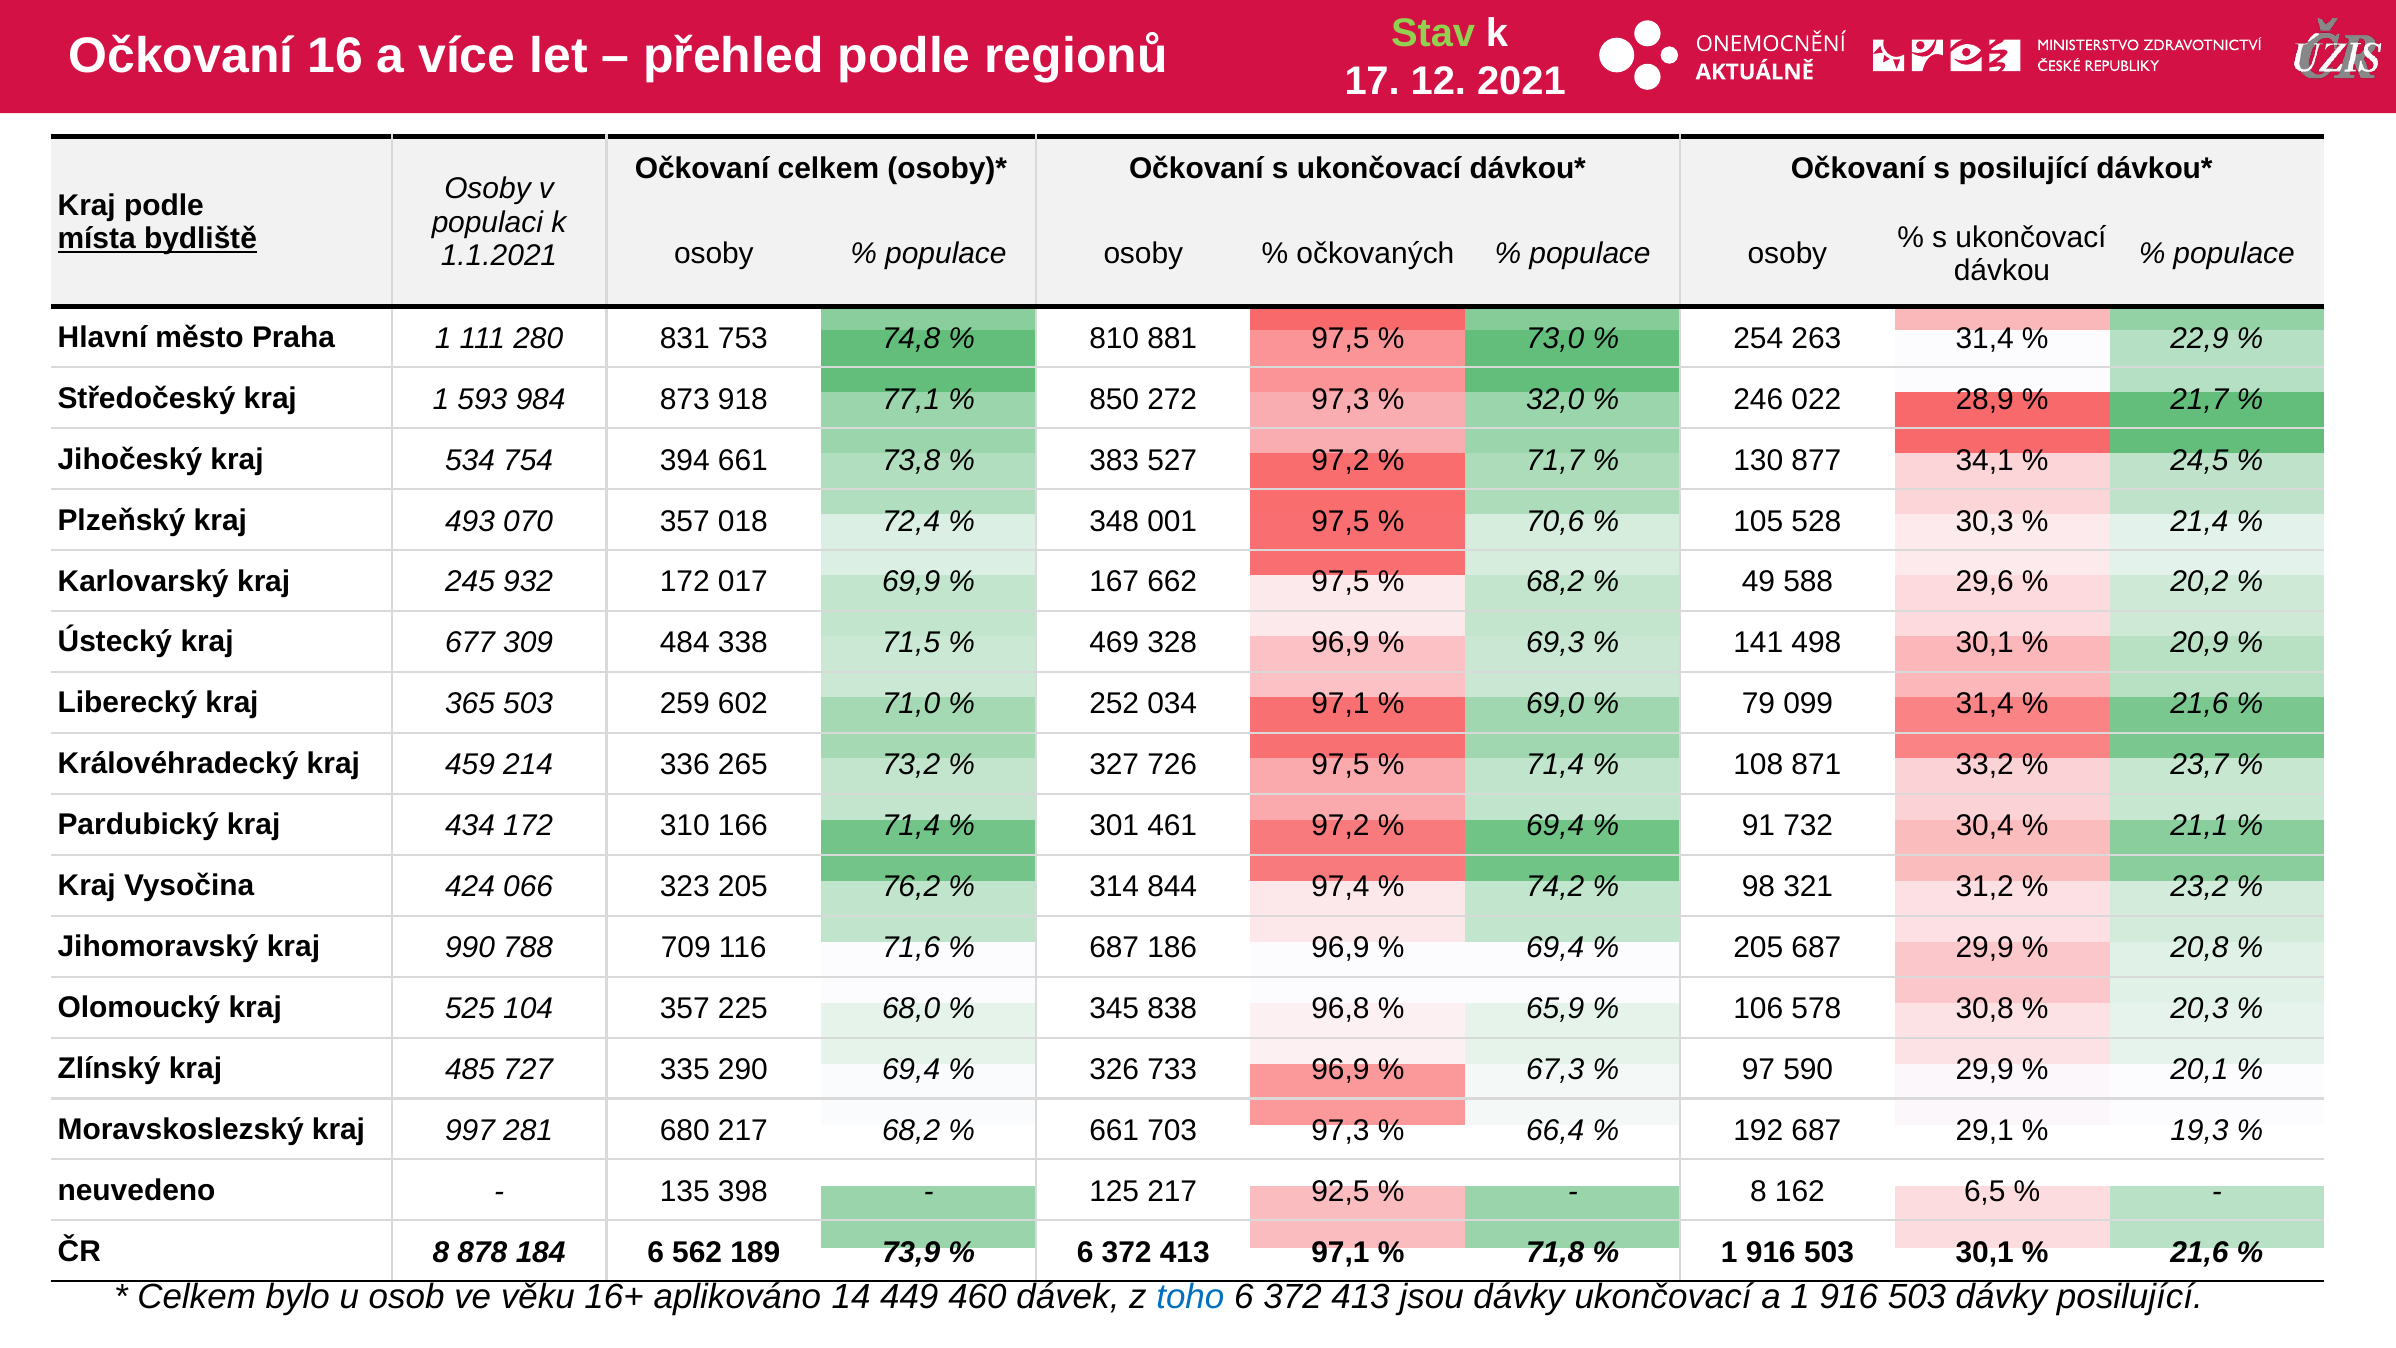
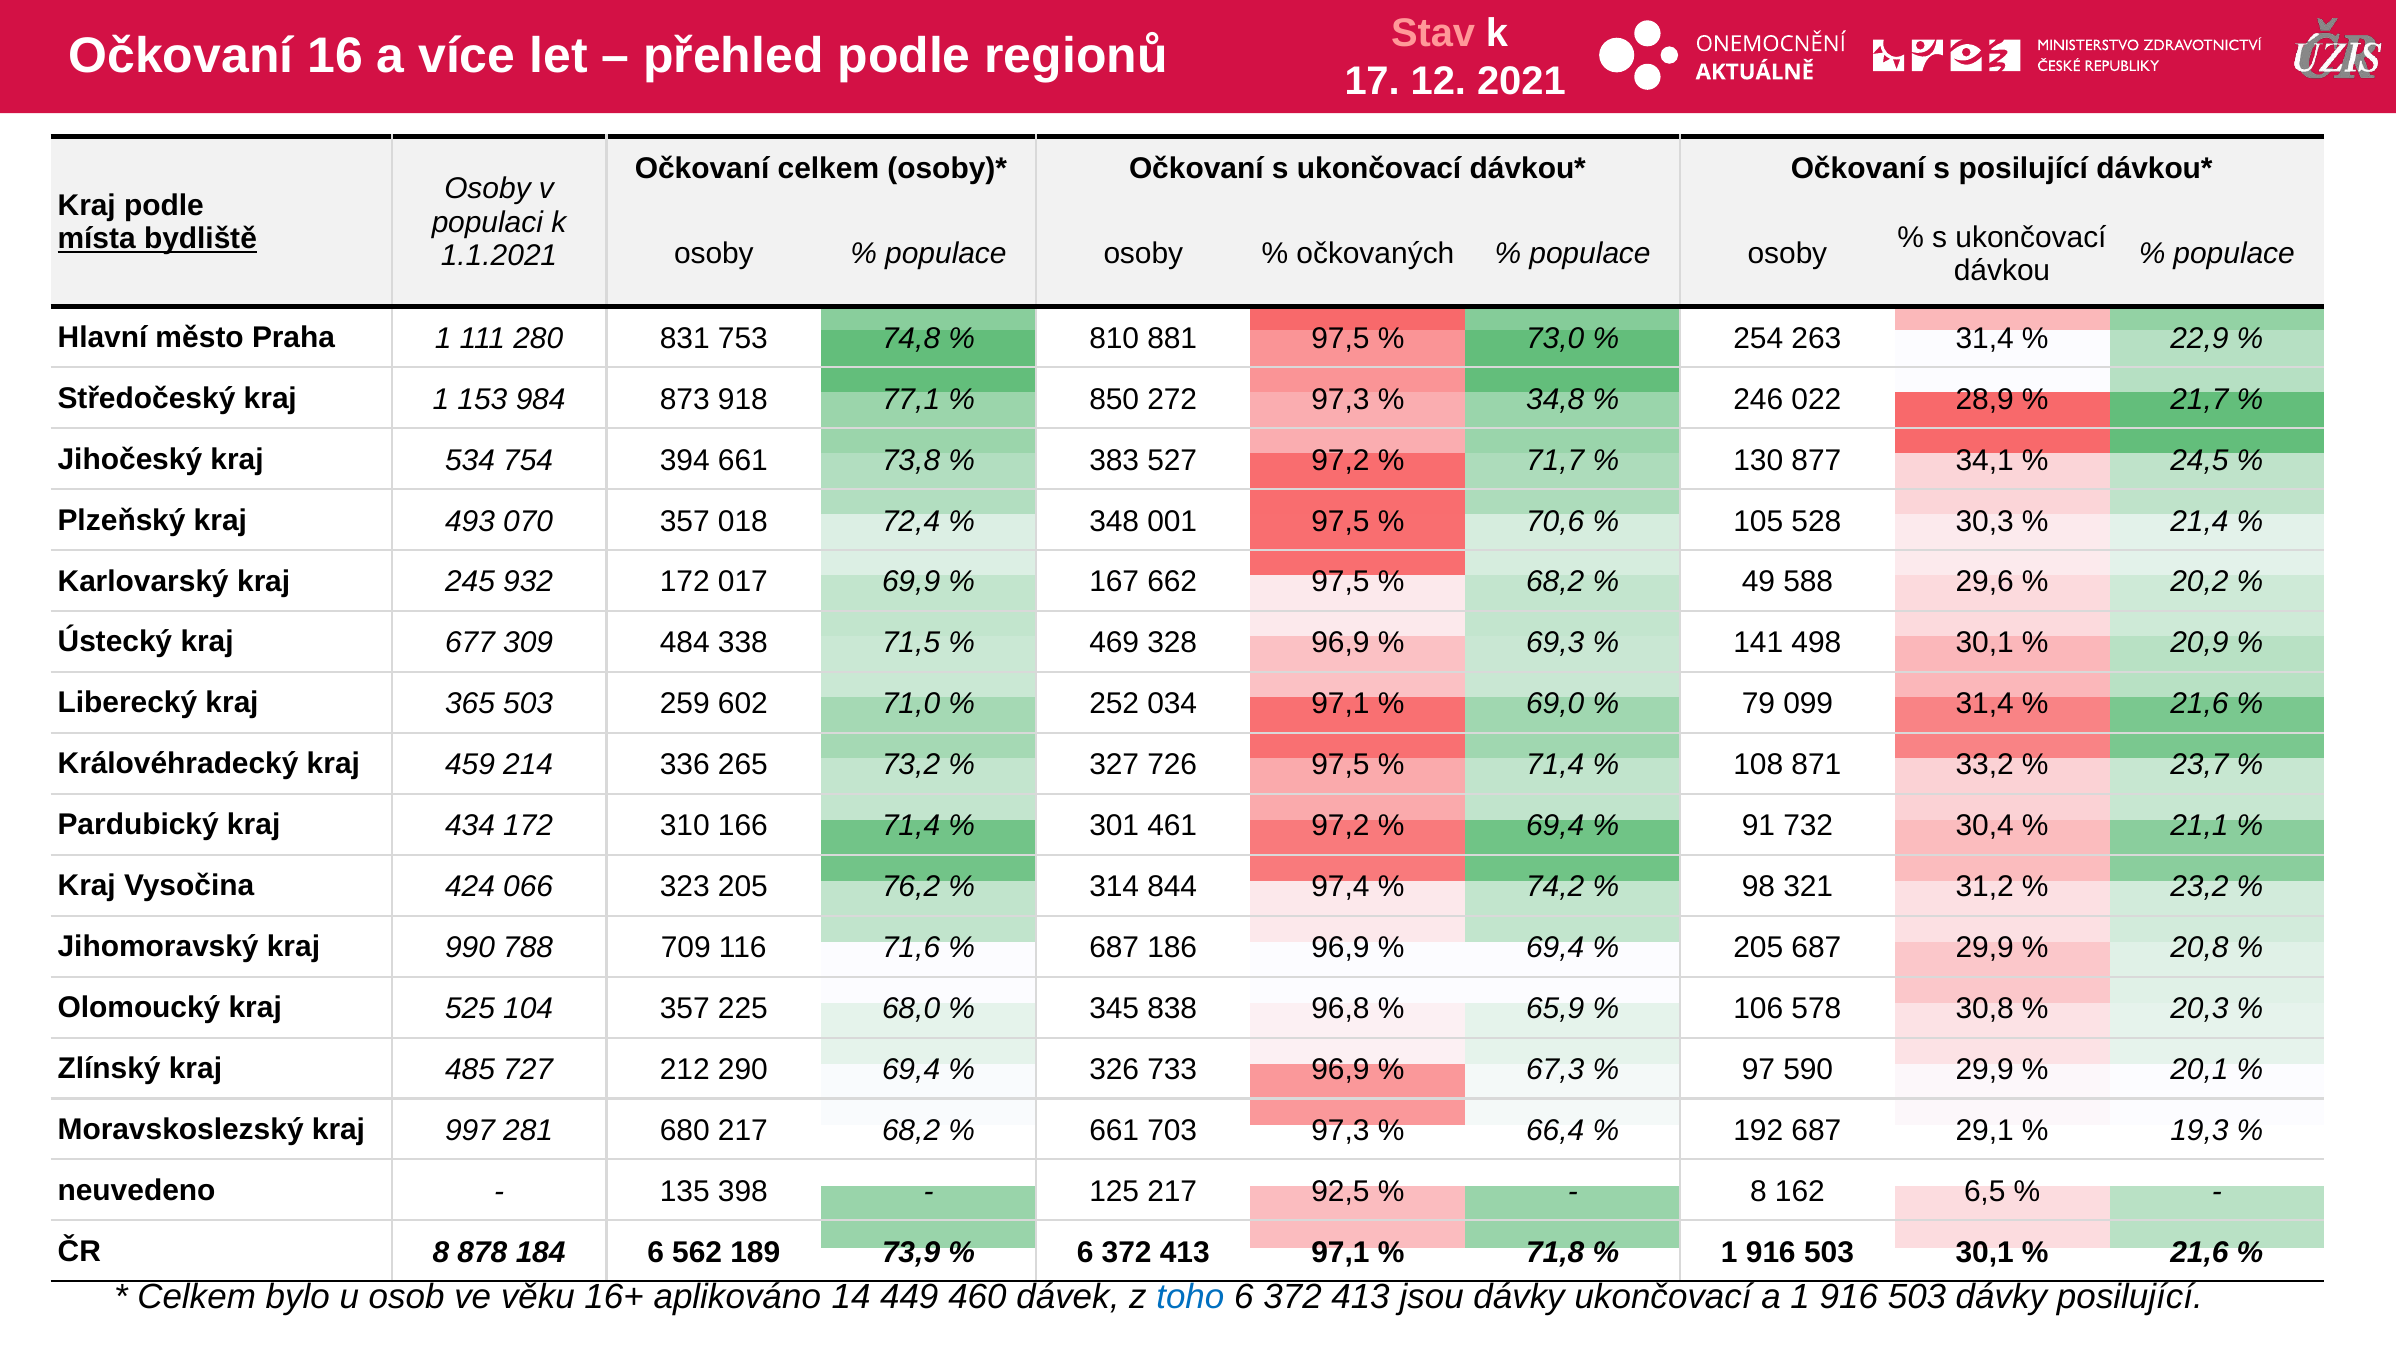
Stav colour: light green -> pink
593: 593 -> 153
32,0: 32,0 -> 34,8
335: 335 -> 212
